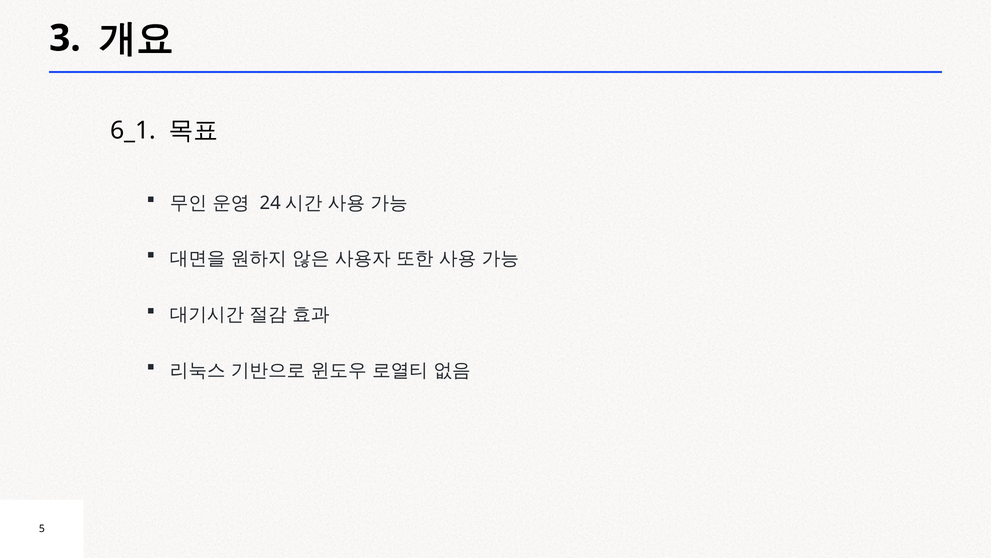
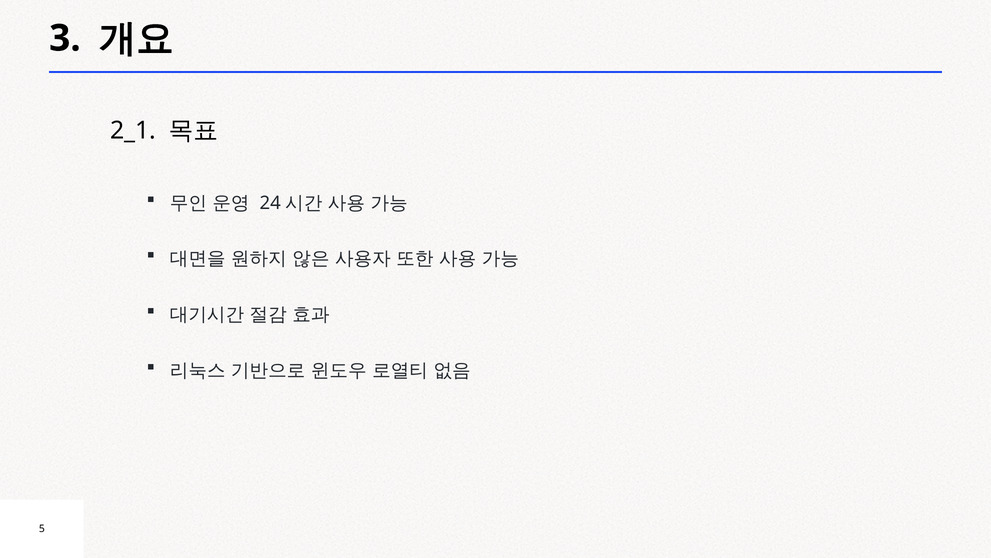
6_1: 6_1 -> 2_1
